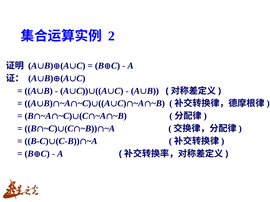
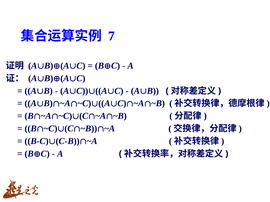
2: 2 -> 7
